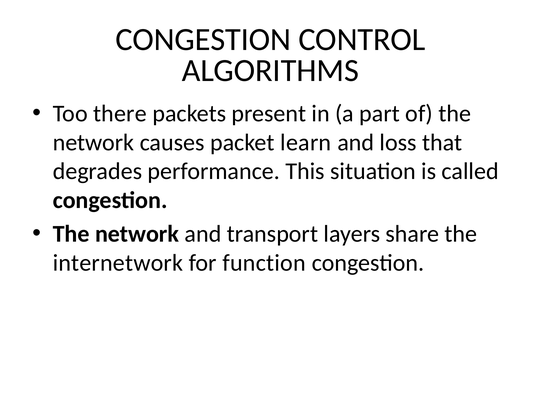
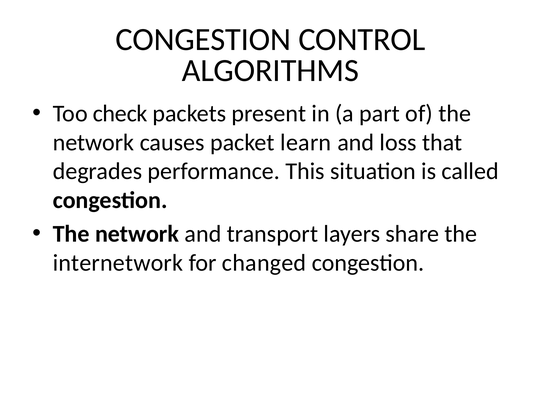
there: there -> check
function: function -> changed
